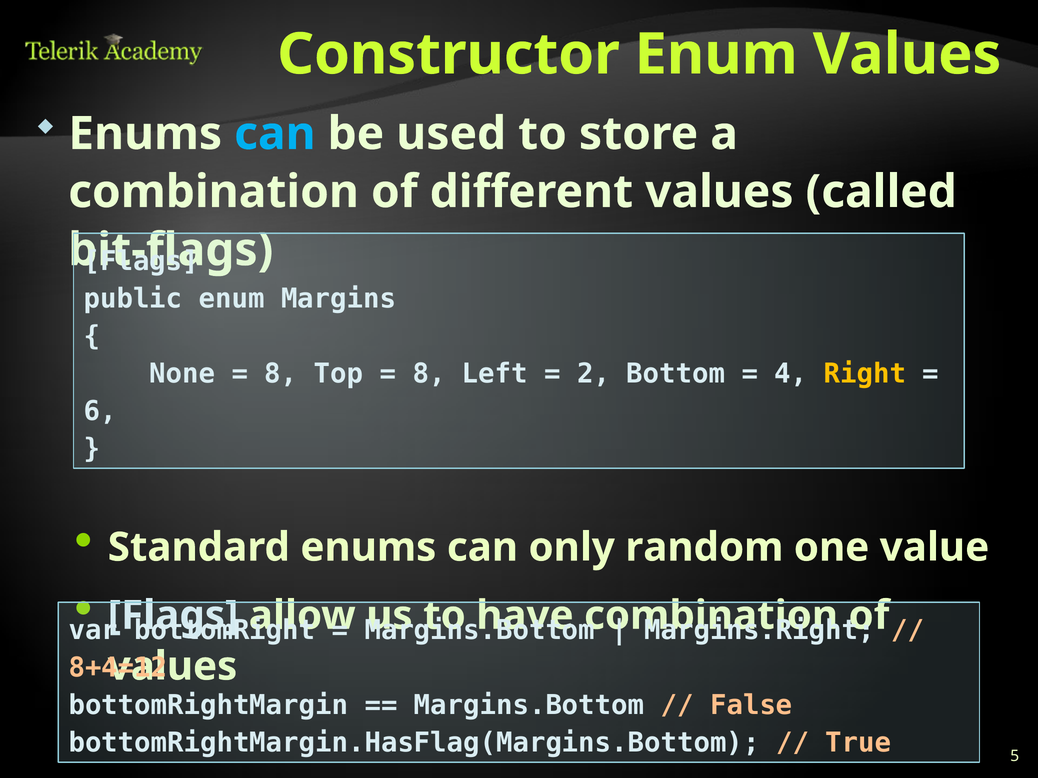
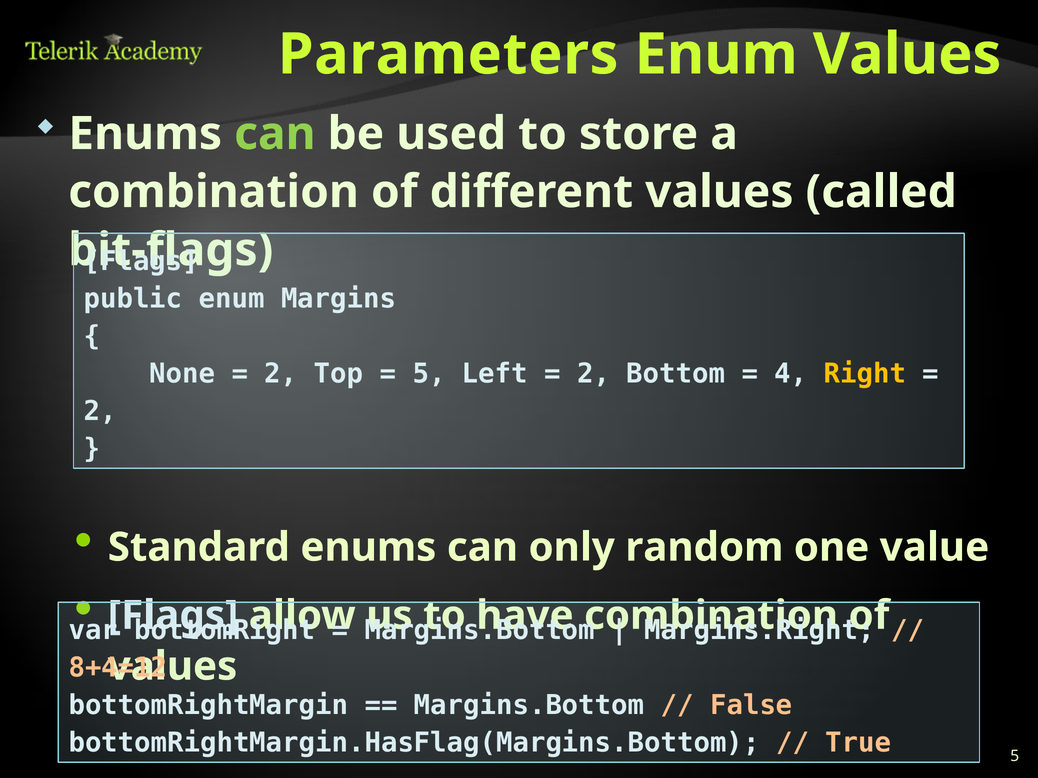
Constructor: Constructor -> Parameters
can at (275, 134) colour: light blue -> light green
8 at (281, 374): 8 -> 2
8 at (429, 374): 8 -> 5
6 at (100, 411): 6 -> 2
